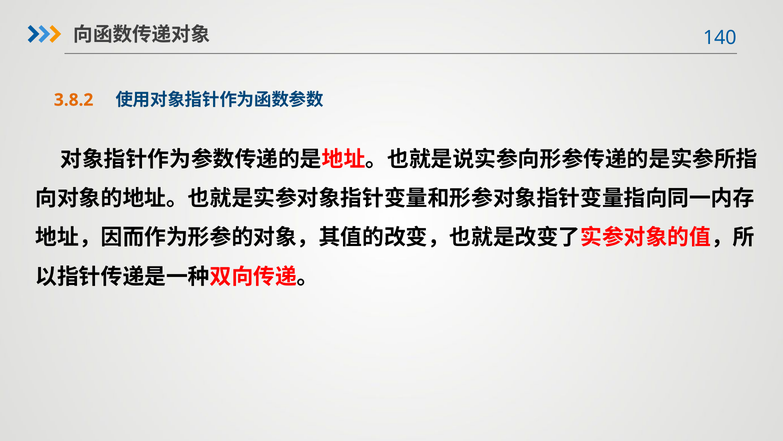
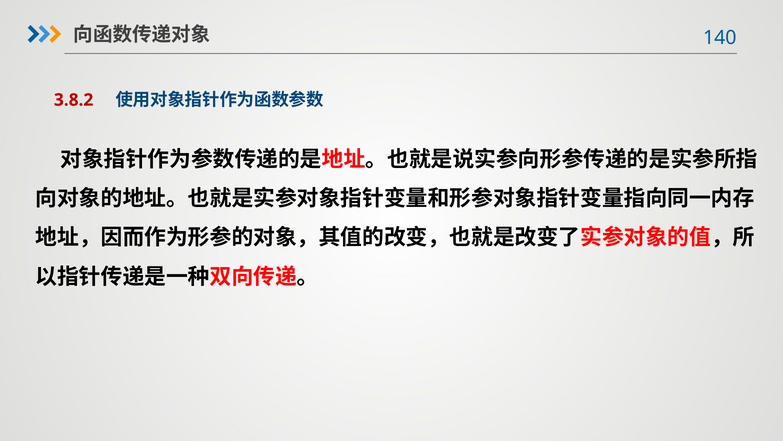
3.8.2 colour: orange -> red
